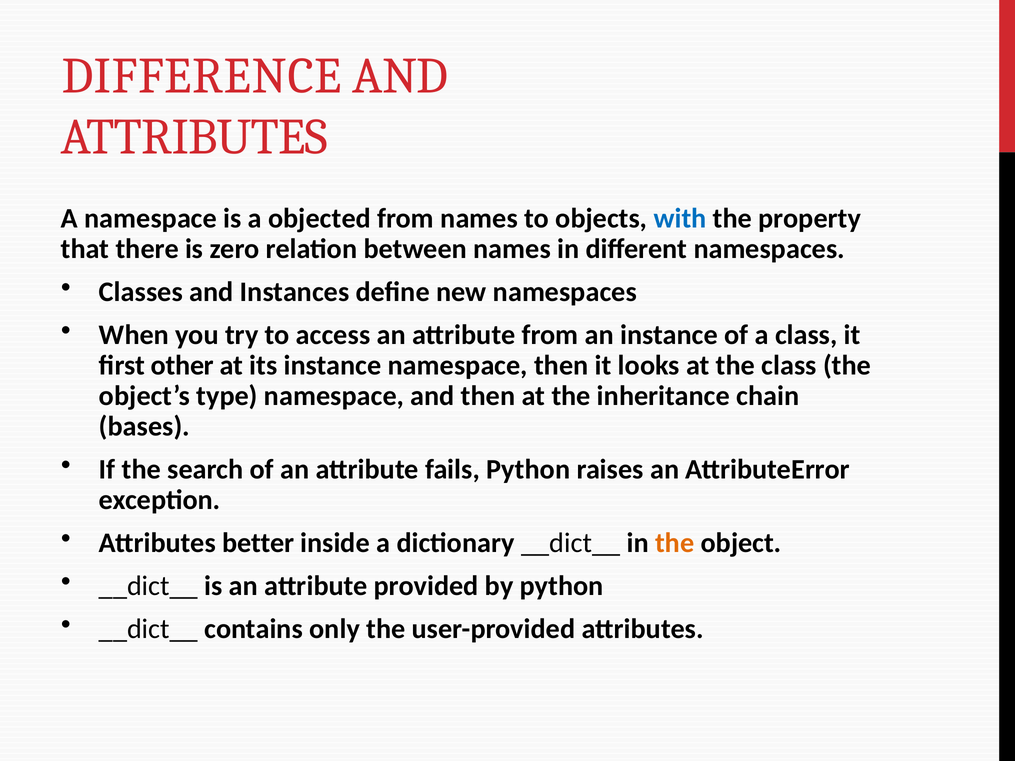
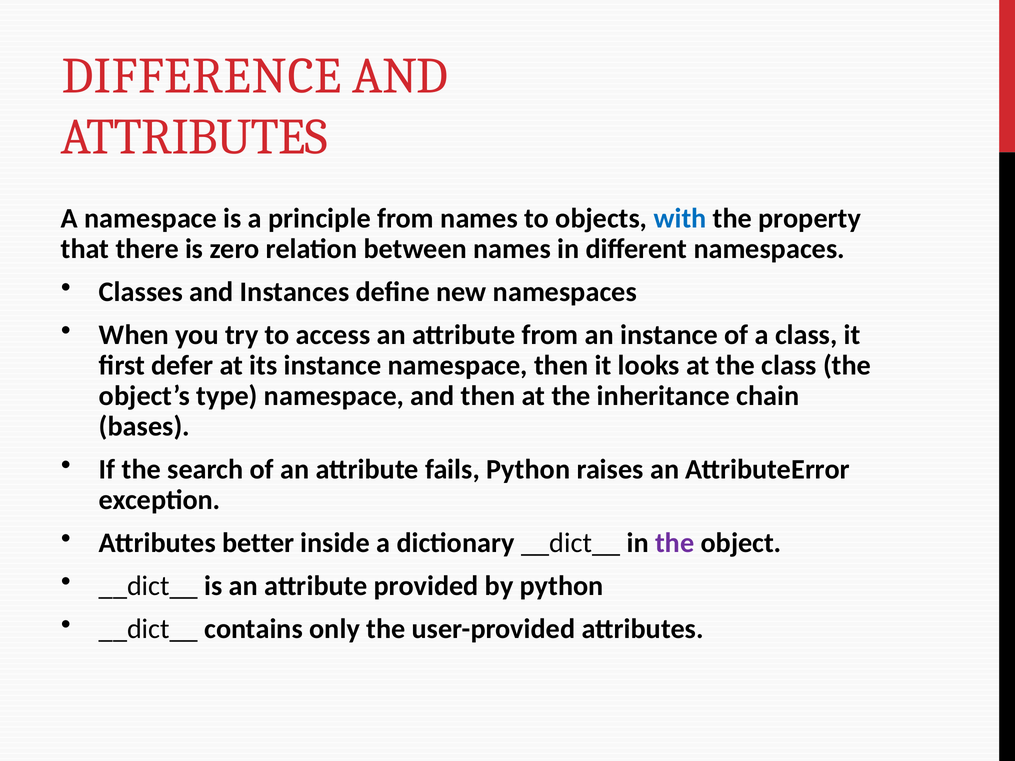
objected: objected -> principle
other: other -> defer
the at (675, 543) colour: orange -> purple
